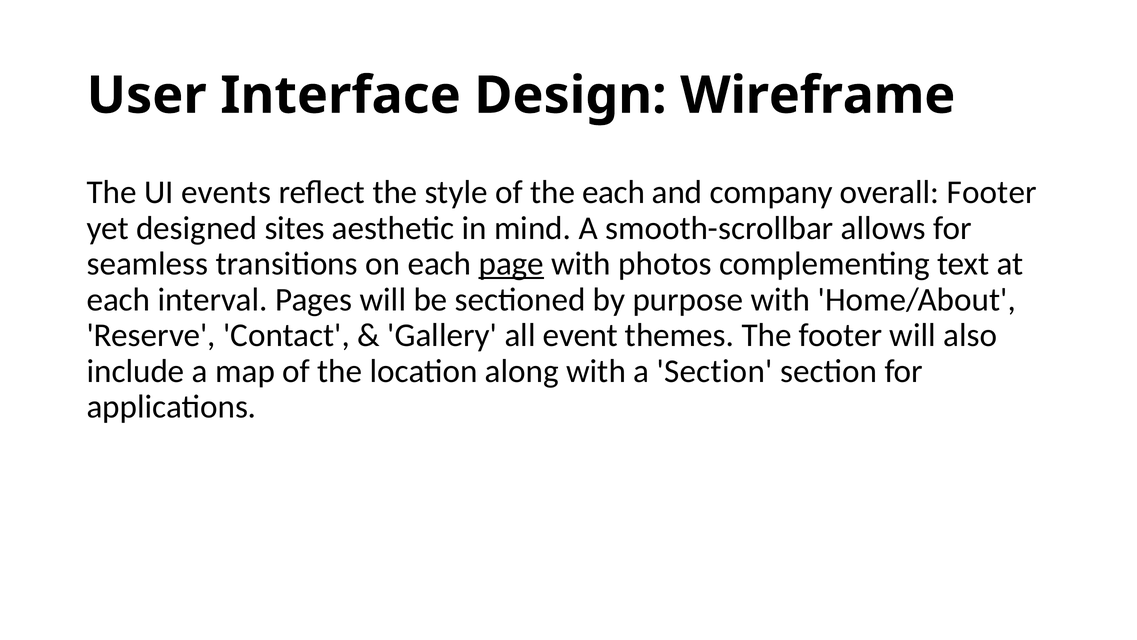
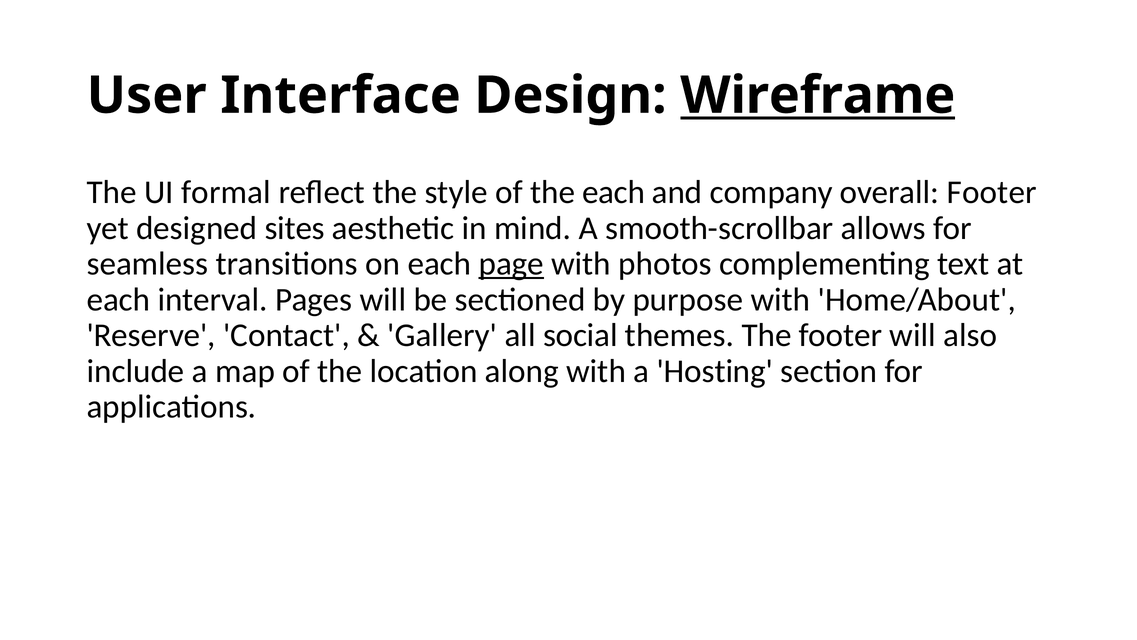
Wireframe underline: none -> present
events: events -> formal
event: event -> social
a Section: Section -> Hosting
